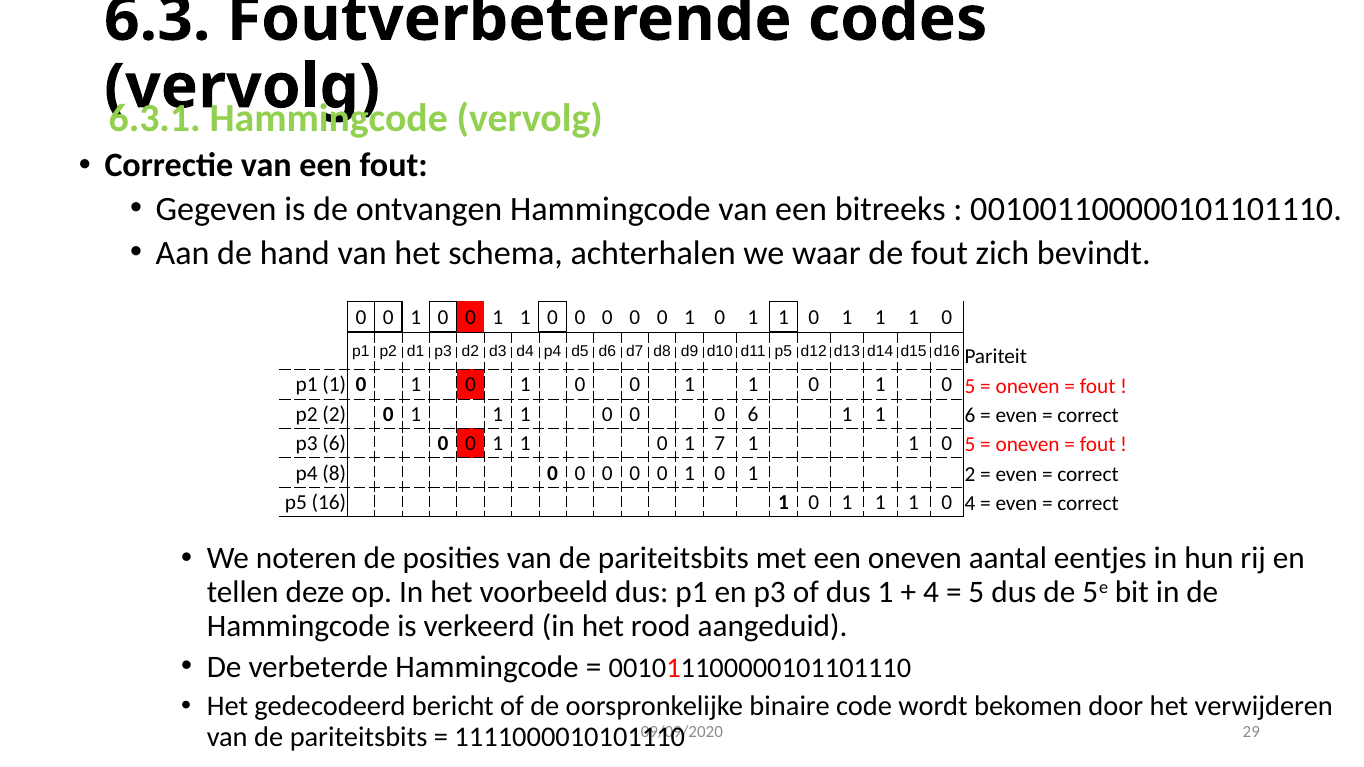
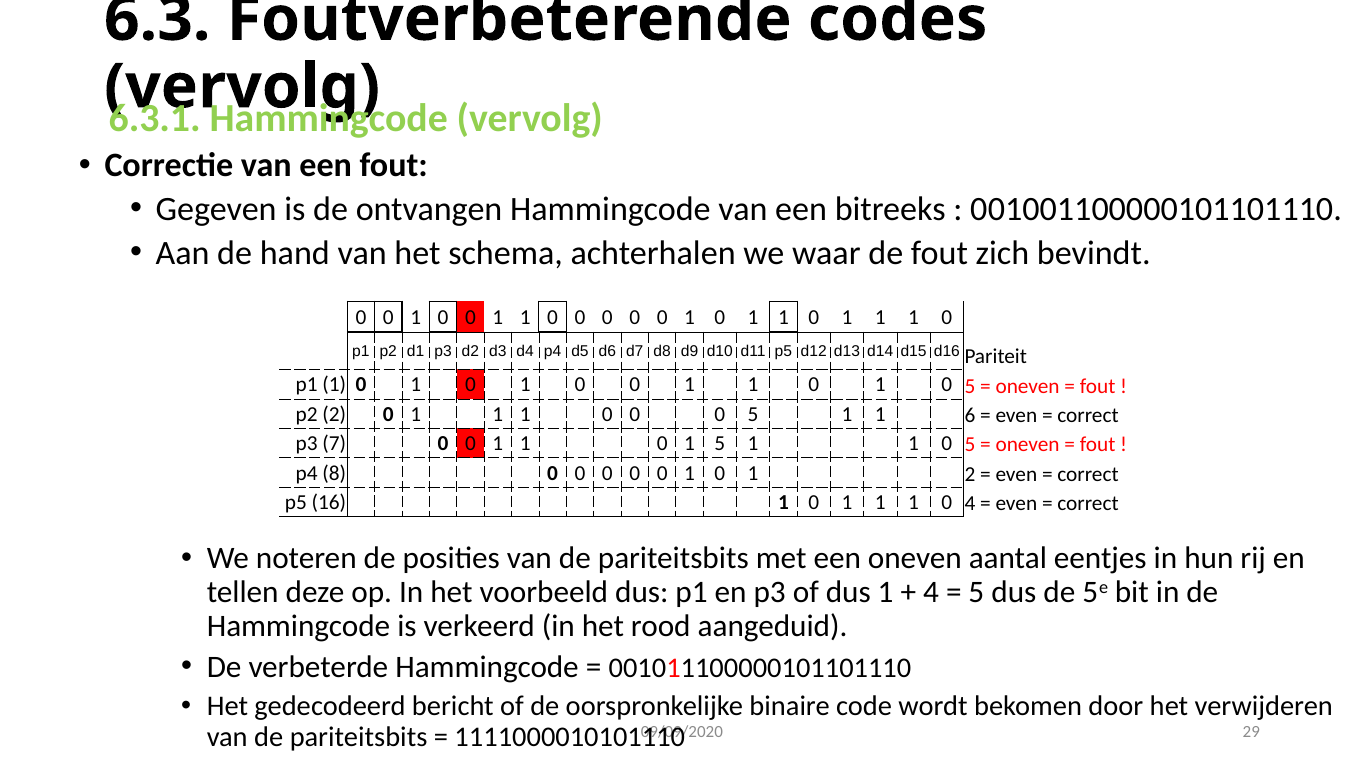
0 0 6: 6 -> 5
p3 6: 6 -> 7
1 7: 7 -> 5
